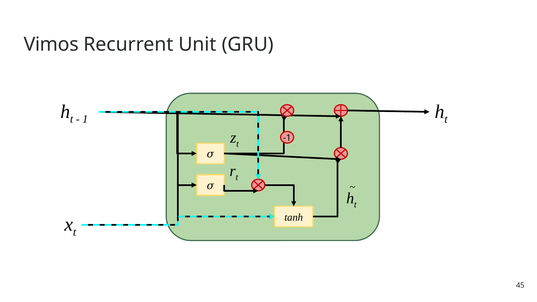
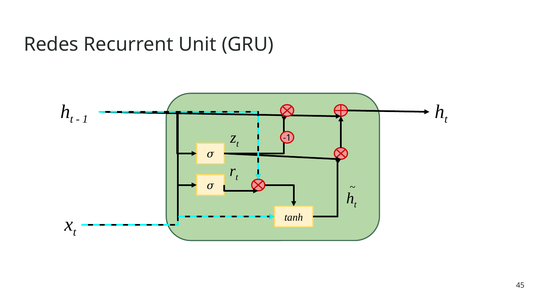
Vimos: Vimos -> Redes
